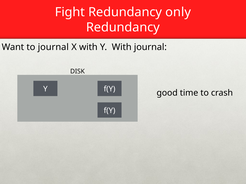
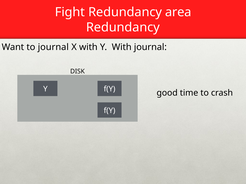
only: only -> area
